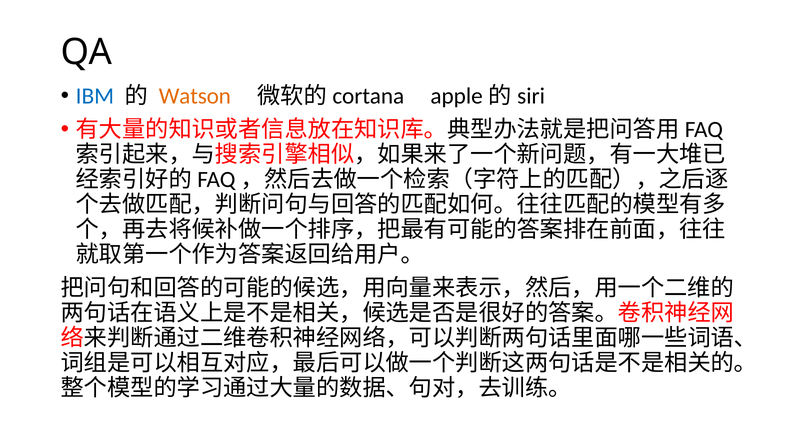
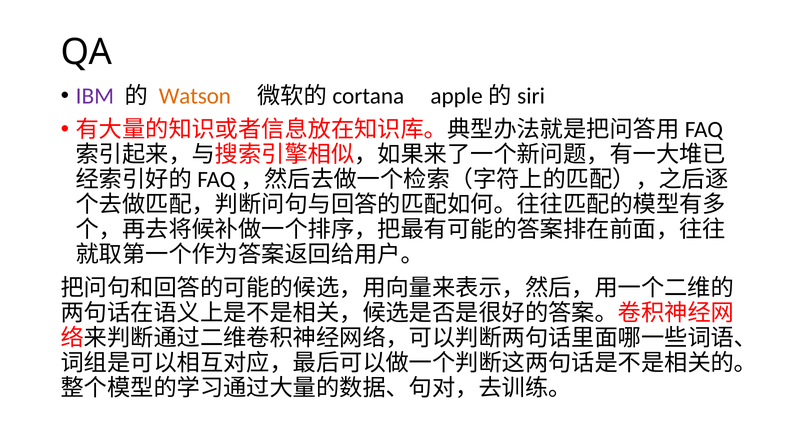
IBM colour: blue -> purple
